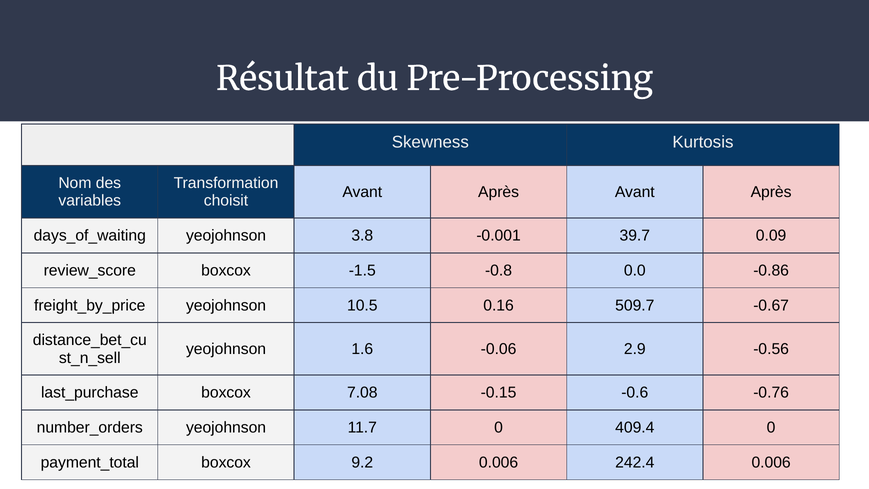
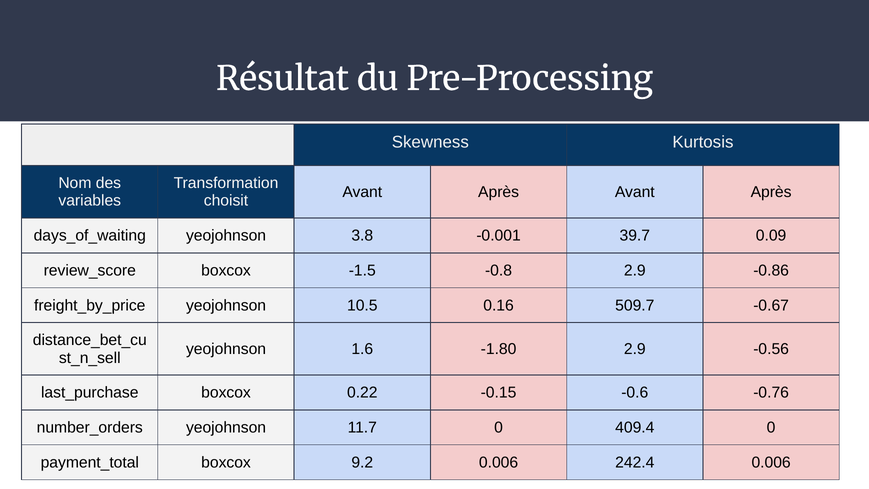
-0.8 0.0: 0.0 -> 2.9
-0.06: -0.06 -> -1.80
7.08: 7.08 -> 0.22
